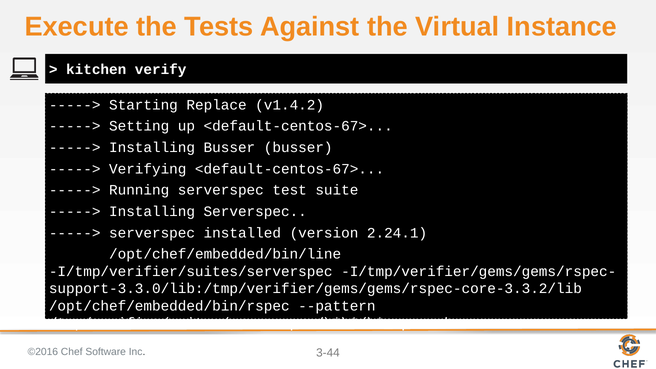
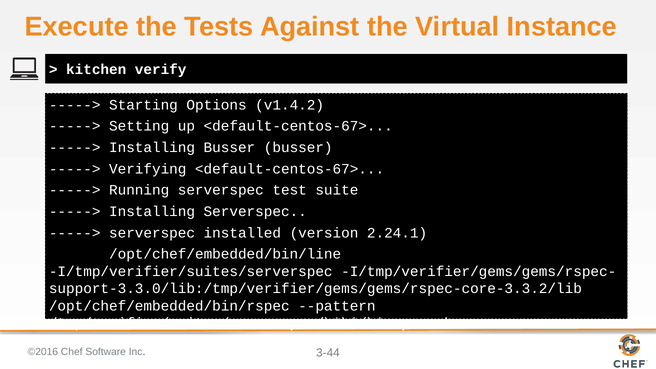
Replace: Replace -> Options
